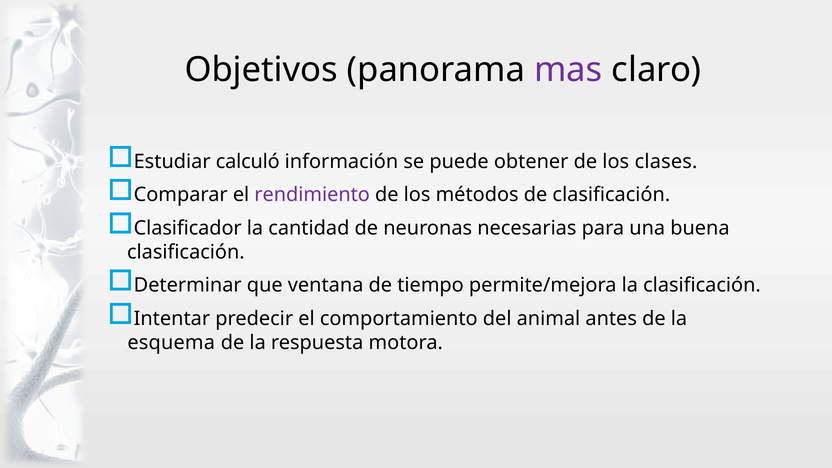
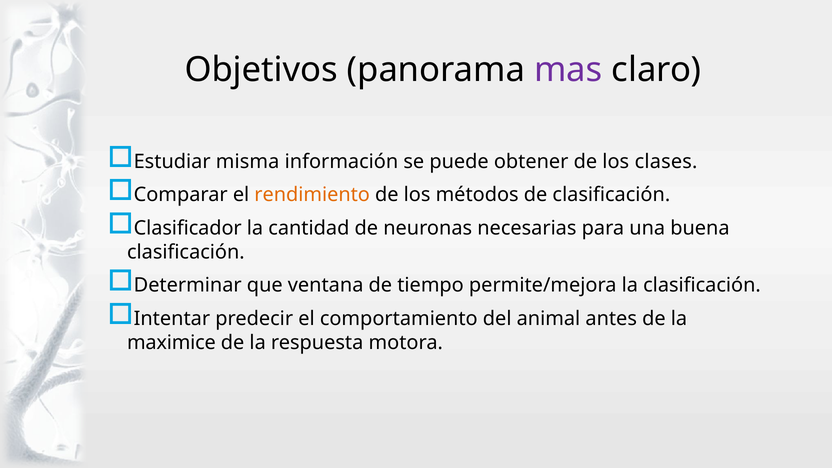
calculó: calculó -> misma
rendimiento colour: purple -> orange
esquema: esquema -> maximice
